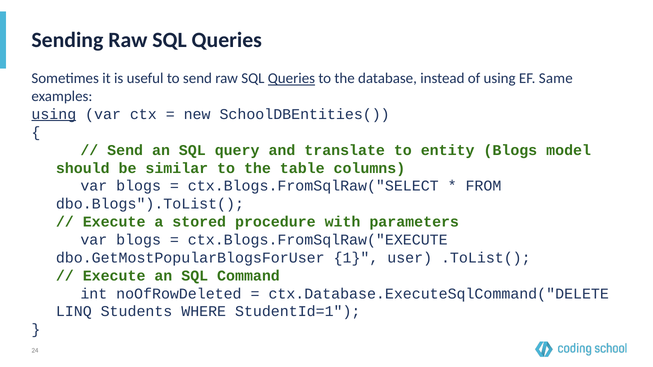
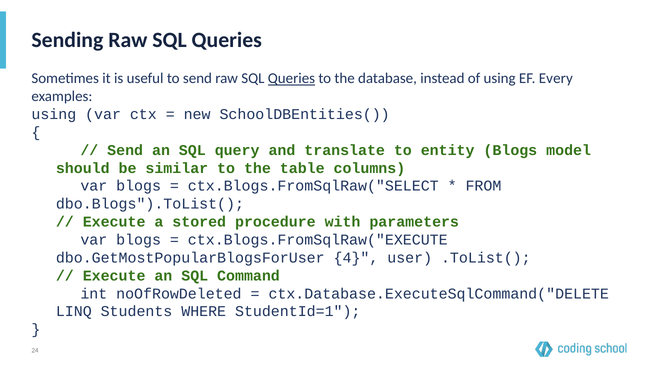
Same: Same -> Every
using at (54, 114) underline: present -> none
1: 1 -> 4
